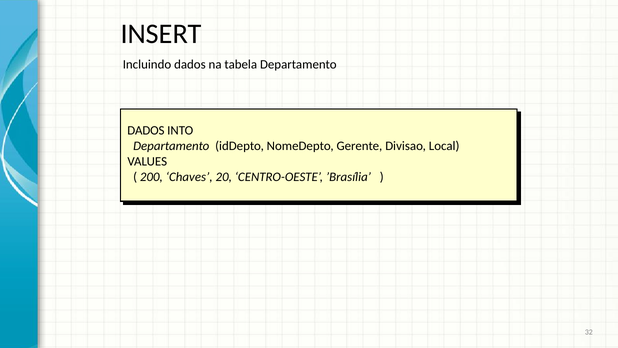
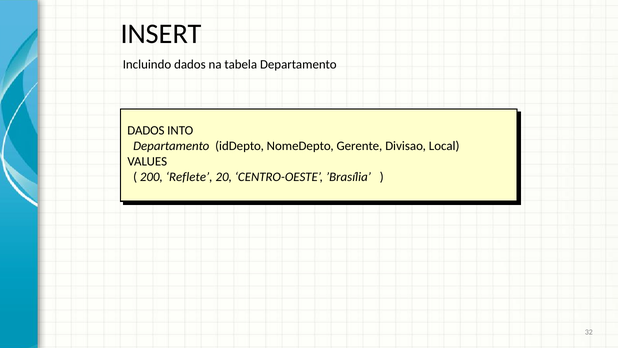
Chaves: Chaves -> Reflete
